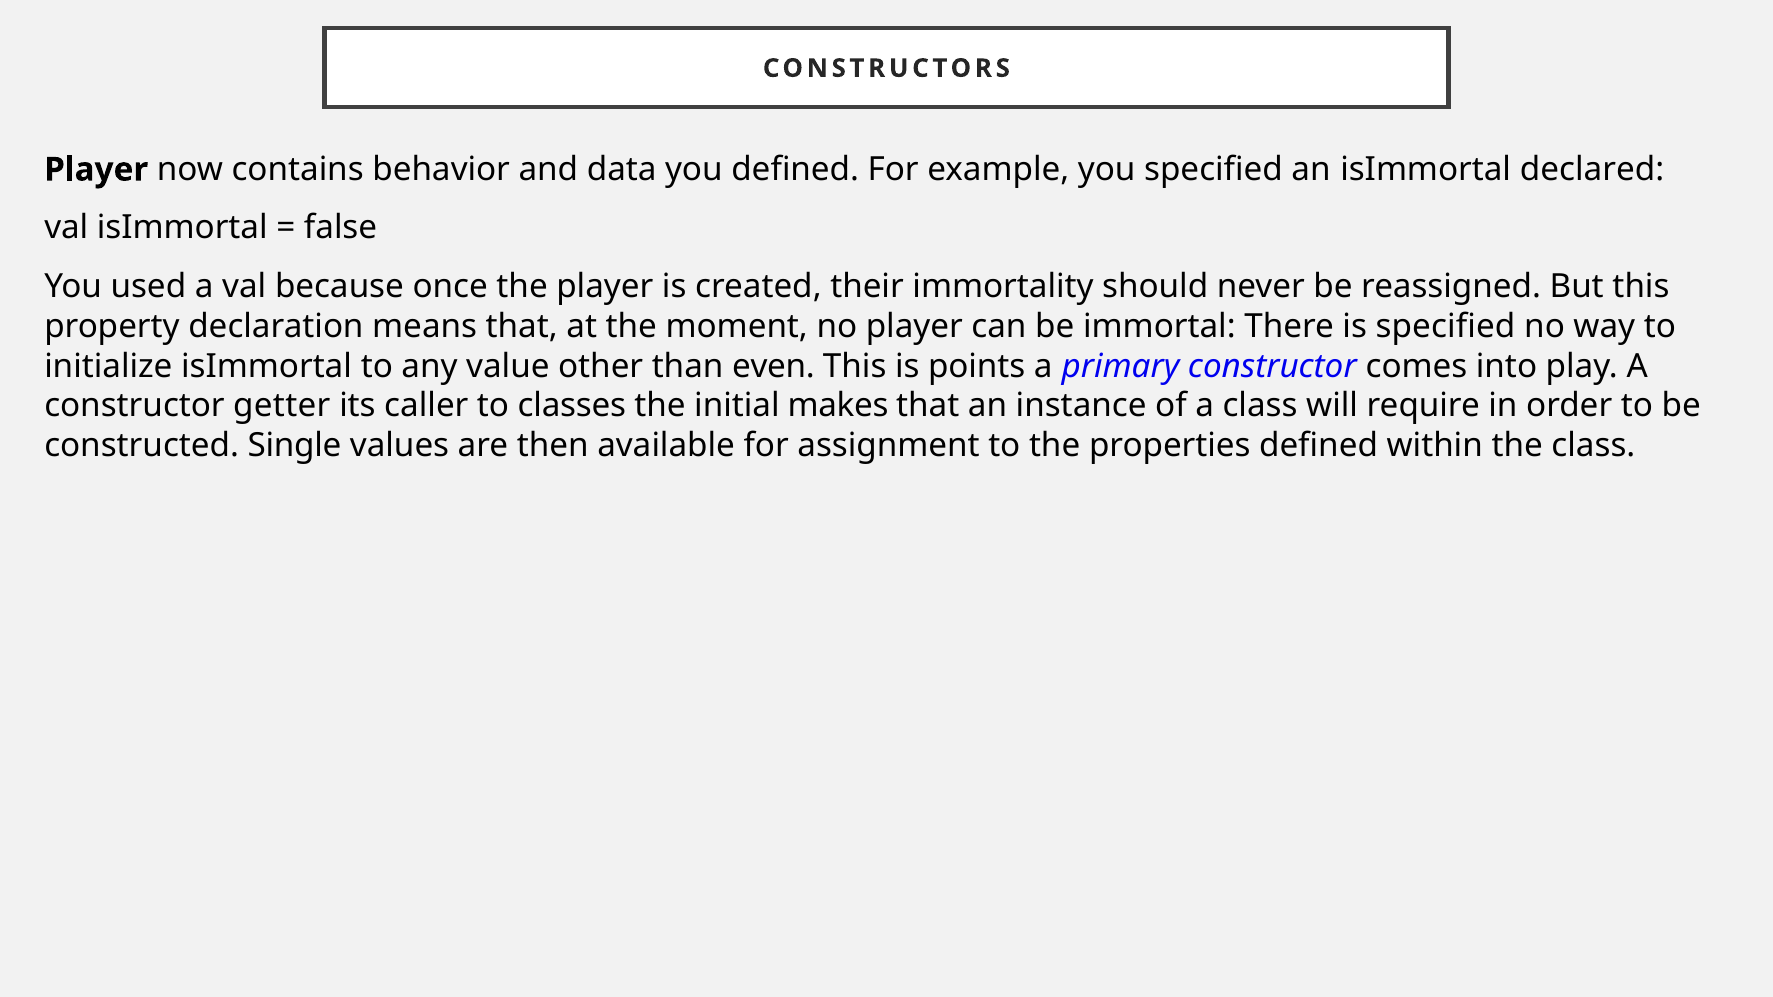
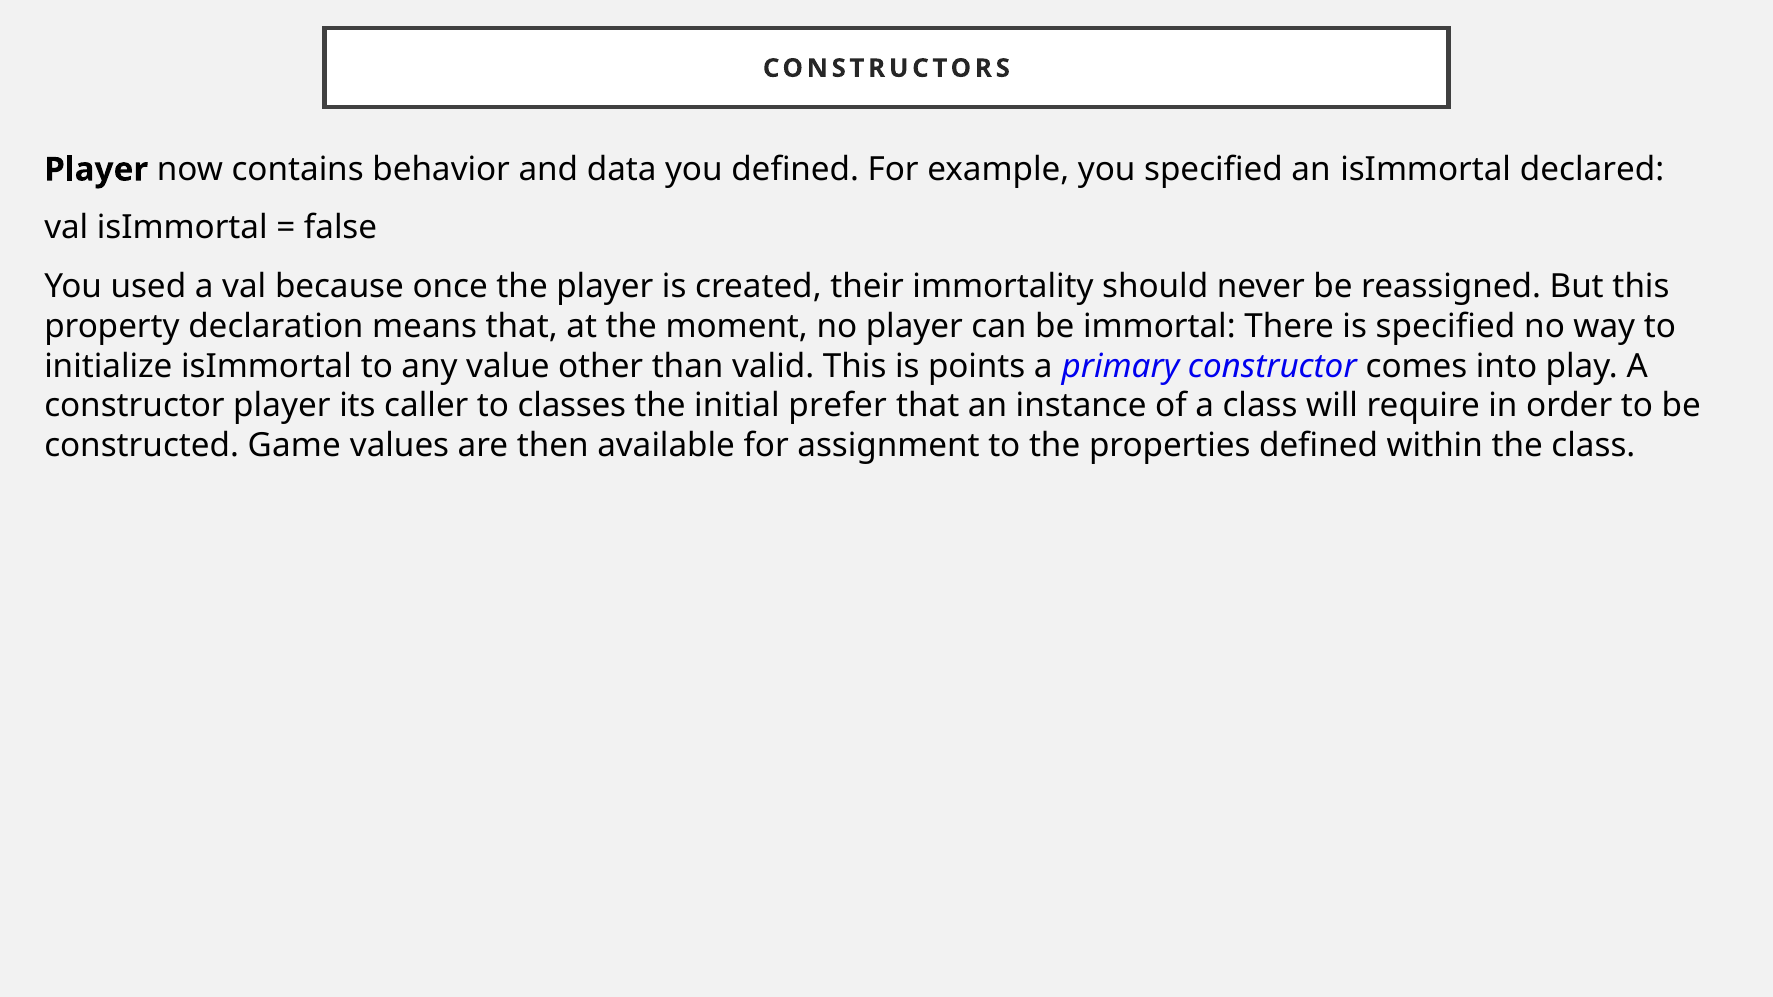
even: even -> valid
constructor getter: getter -> player
makes: makes -> prefer
Single: Single -> Game
